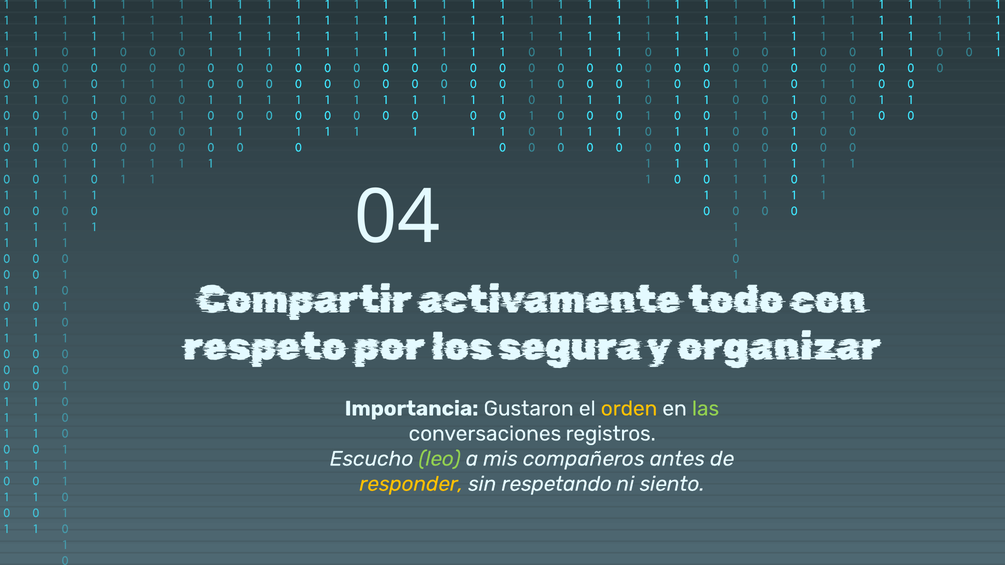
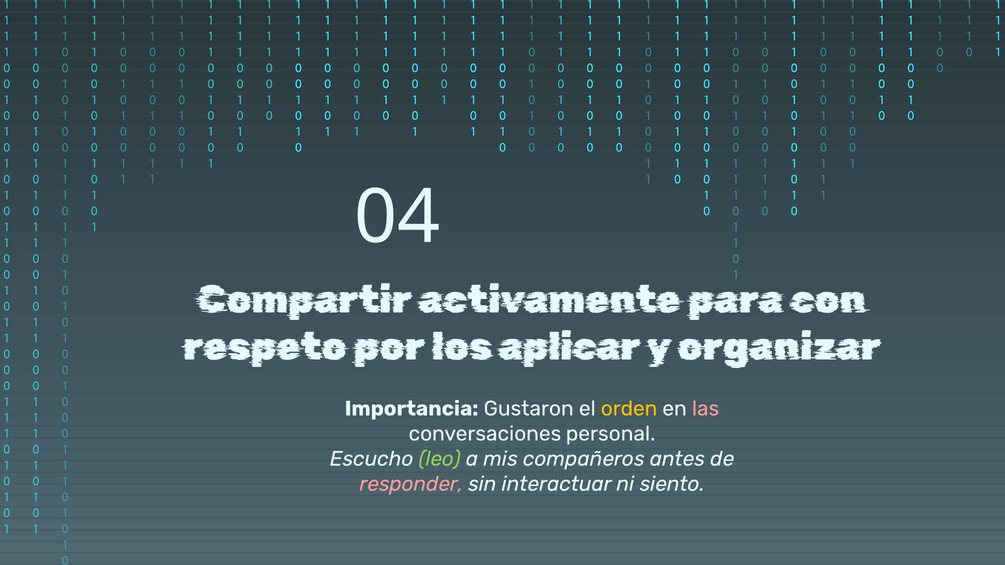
todo: todo -> para
segura: segura -> aplicar
las colour: light green -> pink
registros: registros -> personal
responder colour: yellow -> pink
respetando: respetando -> interactuar
